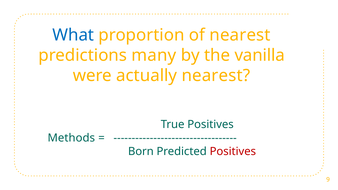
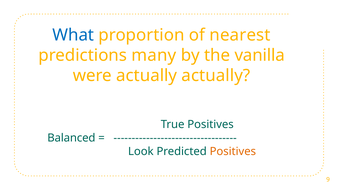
actually nearest: nearest -> actually
Methods: Methods -> Balanced
Born: Born -> Look
Positives at (233, 151) colour: red -> orange
